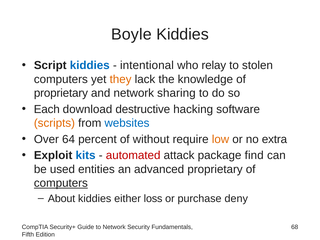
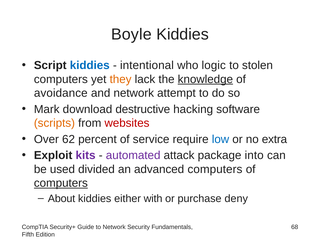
relay: relay -> logic
knowledge underline: none -> present
proprietary at (61, 93): proprietary -> avoidance
sharing: sharing -> attempt
Each: Each -> Mark
websites colour: blue -> red
64: 64 -> 62
without: without -> service
low colour: orange -> blue
kits colour: blue -> purple
automated colour: red -> purple
find: find -> into
entities: entities -> divided
advanced proprietary: proprietary -> computers
loss: loss -> with
